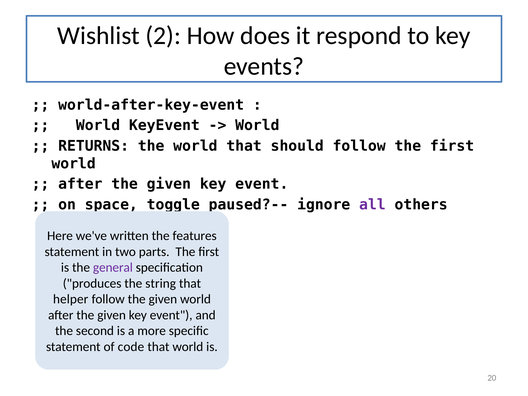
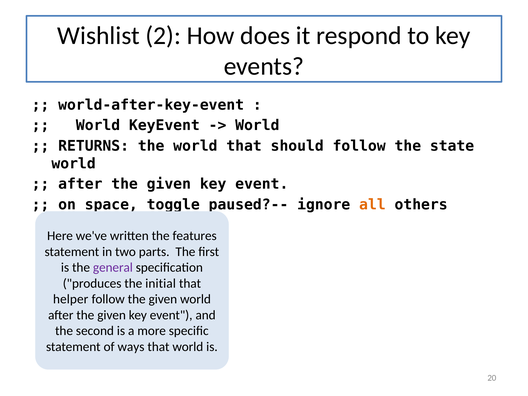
follow the first: first -> state
all colour: purple -> orange
string: string -> initial
code: code -> ways
